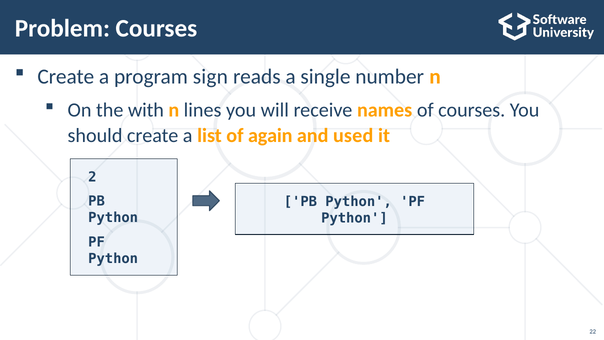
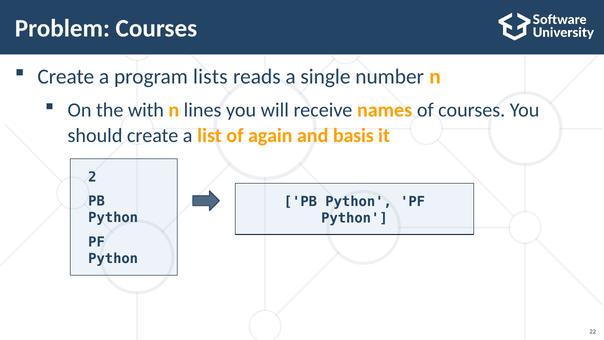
sign: sign -> lists
used: used -> basis
